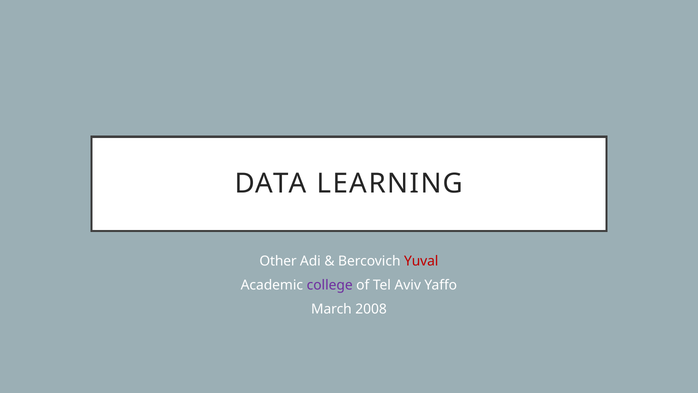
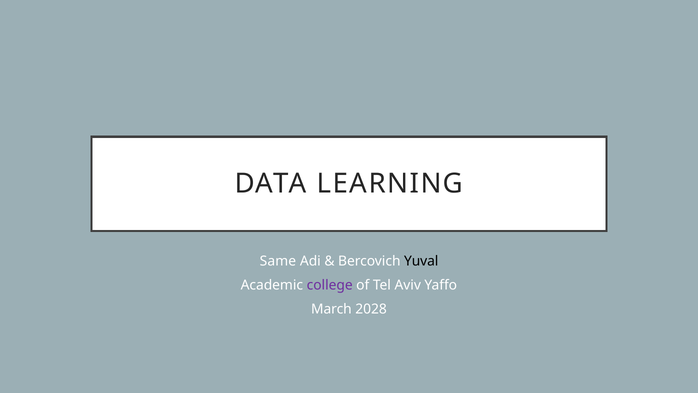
Other: Other -> Same
Yuval colour: red -> black
2008: 2008 -> 2028
